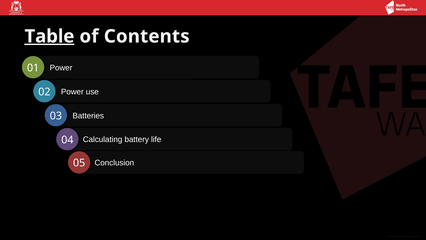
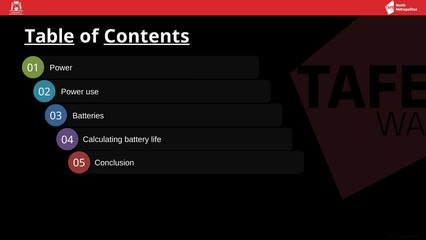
Contents underline: none -> present
